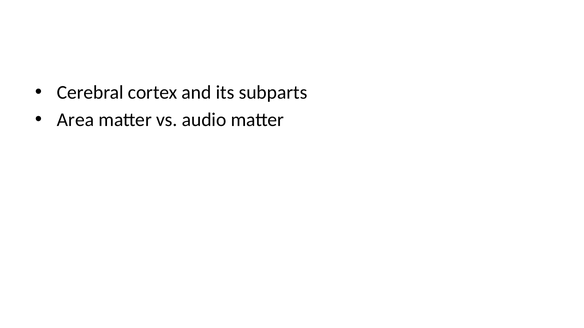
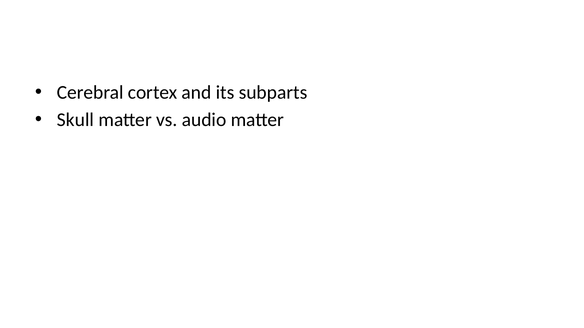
Area: Area -> Skull
